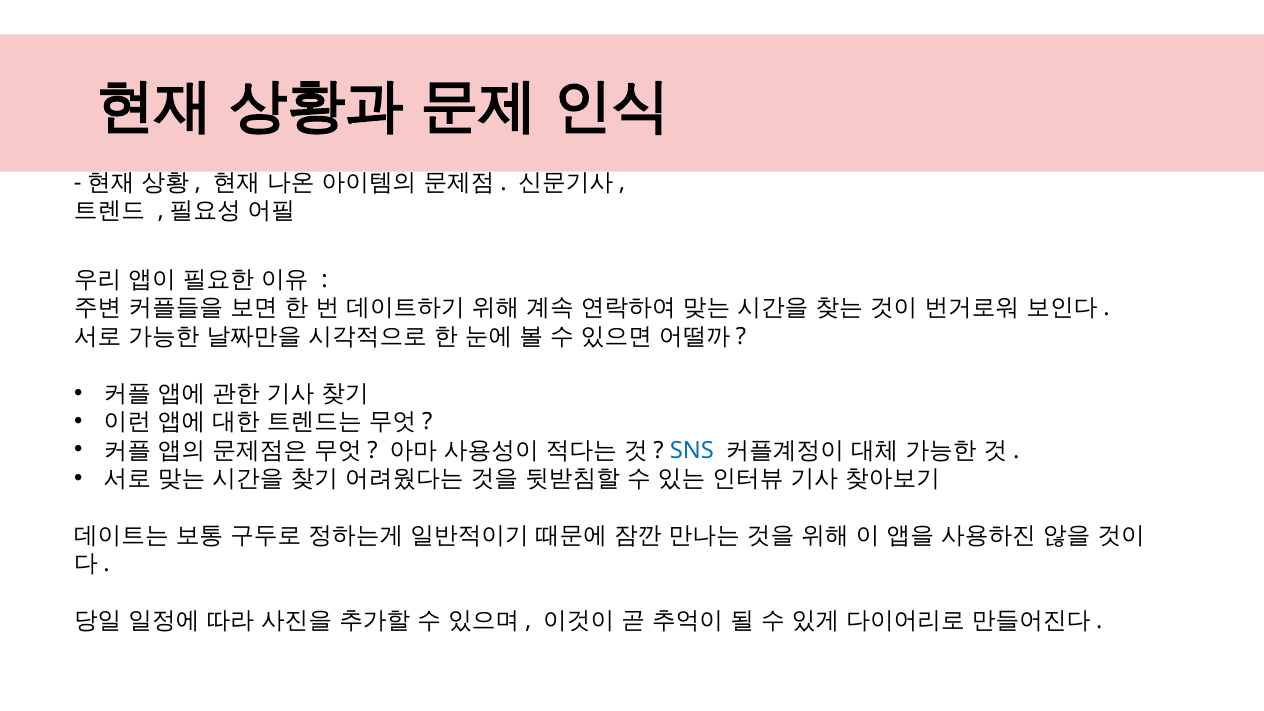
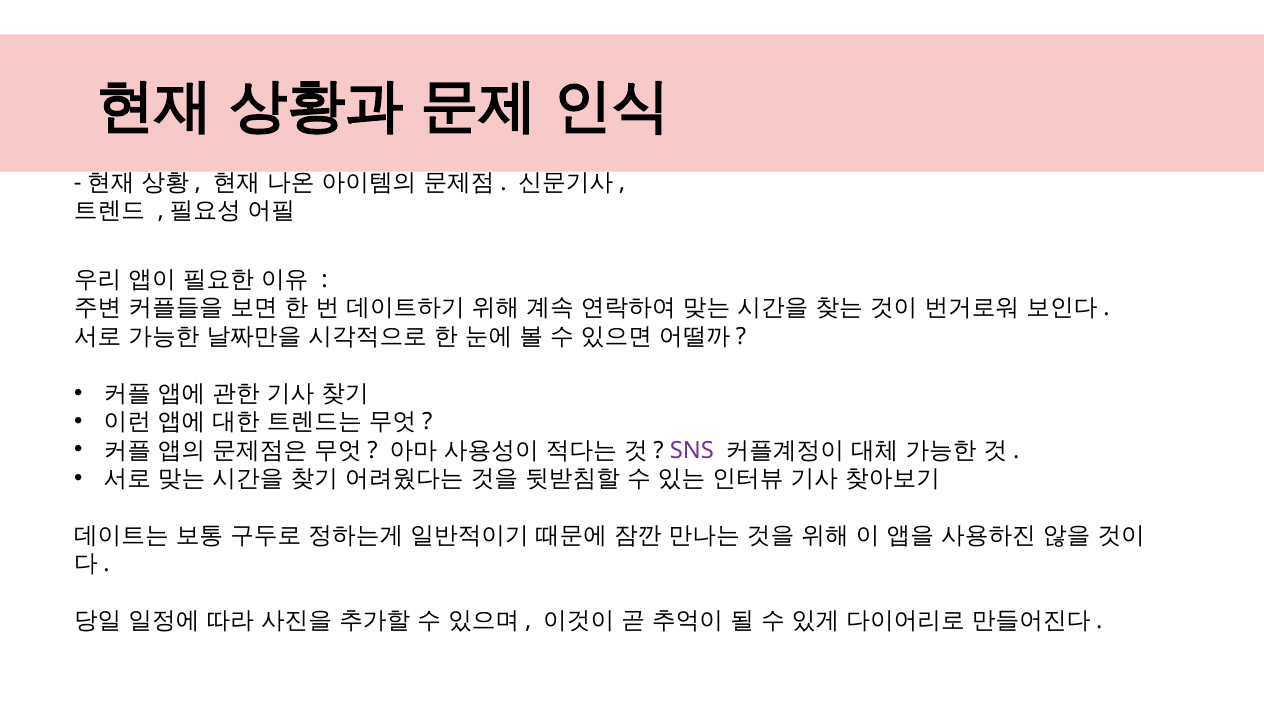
SNS colour: blue -> purple
